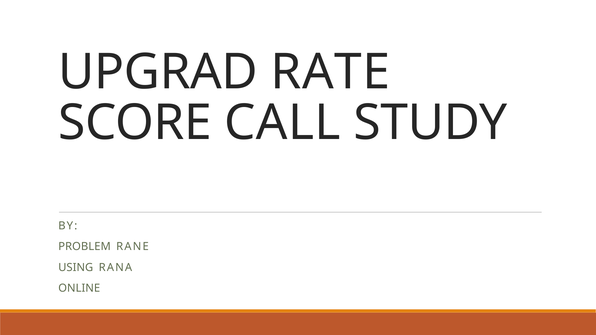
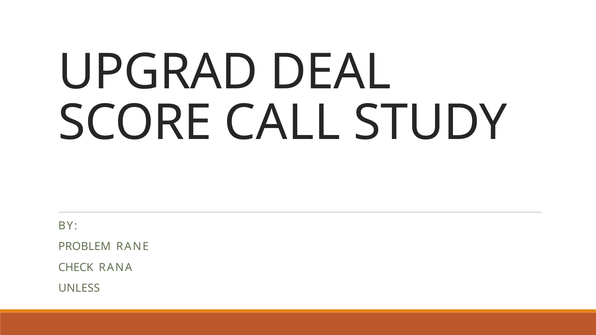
RATE: RATE -> DEAL
USING: USING -> CHECK
ONLINE: ONLINE -> UNLESS
